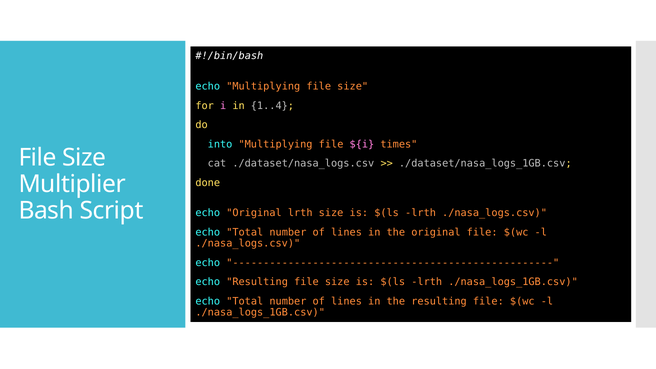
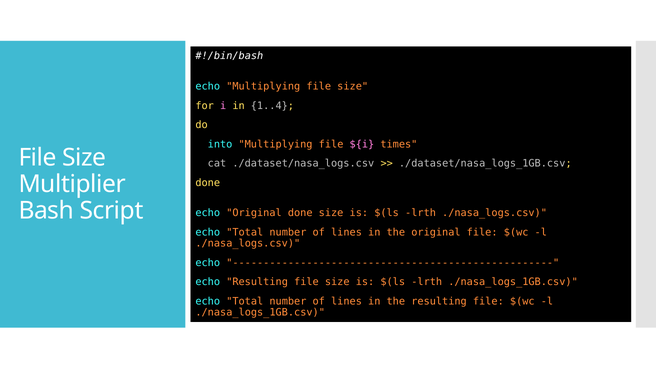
Original lrth: lrth -> done
